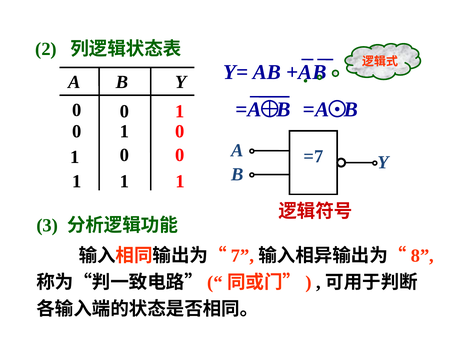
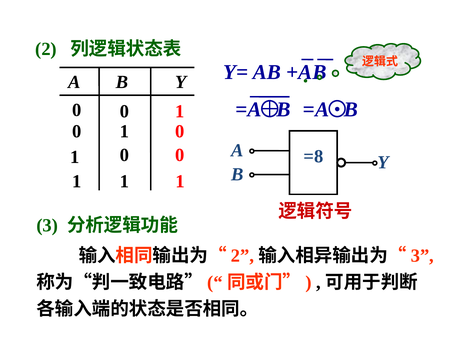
=7: =7 -> =8
7 at (243, 256): 7 -> 2
8 at (422, 256): 8 -> 3
